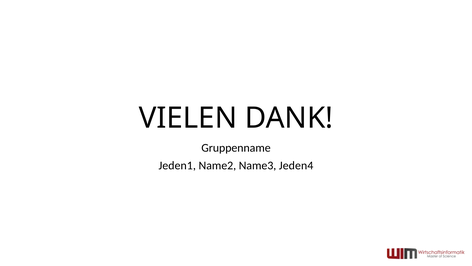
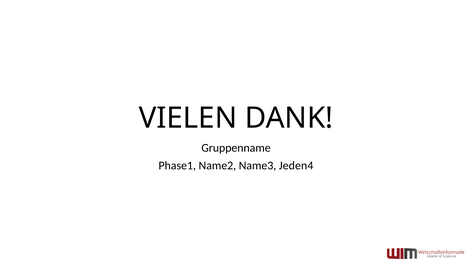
Jeden1: Jeden1 -> Phase1
